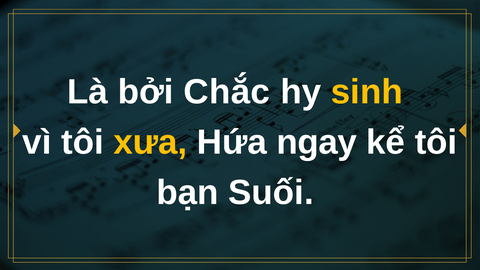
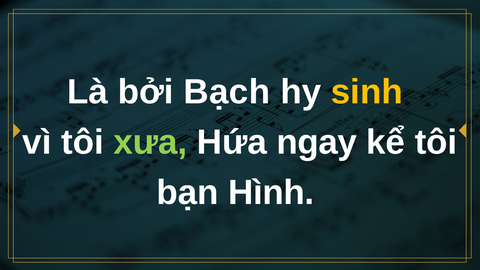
Chắc: Chắc -> Bạch
xưa colour: yellow -> light green
Suối: Suối -> Hình
